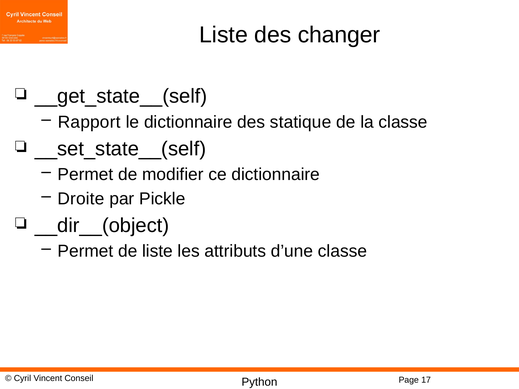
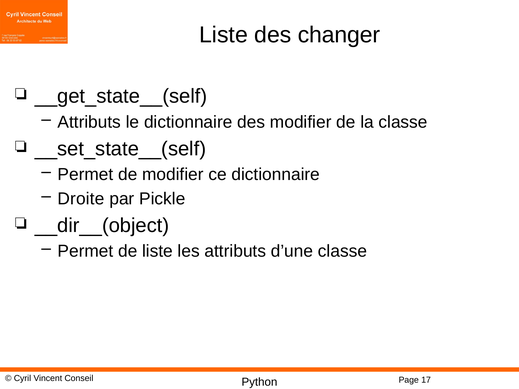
Rapport at (89, 122): Rapport -> Attributs
des statique: statique -> modifier
